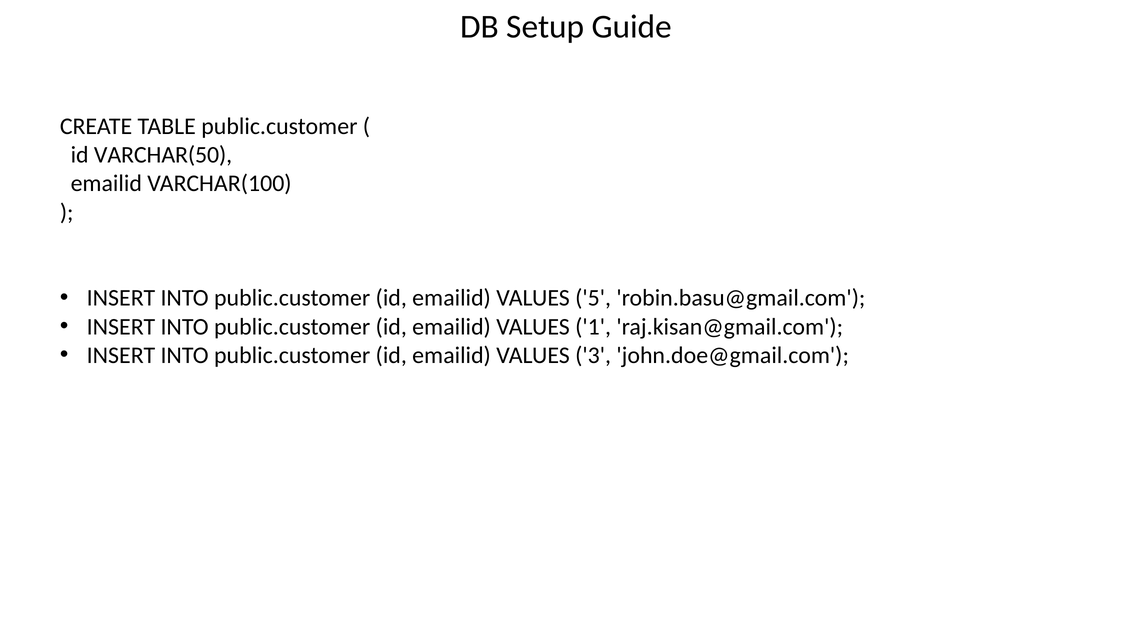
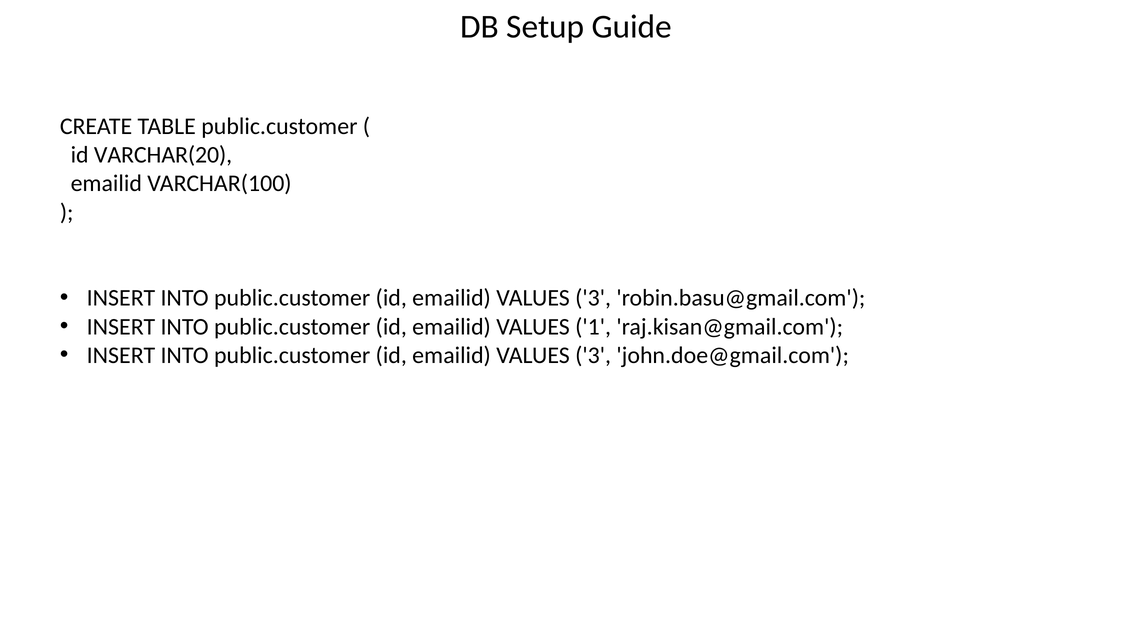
VARCHAR(50: VARCHAR(50 -> VARCHAR(20
5 at (593, 298): 5 -> 3
